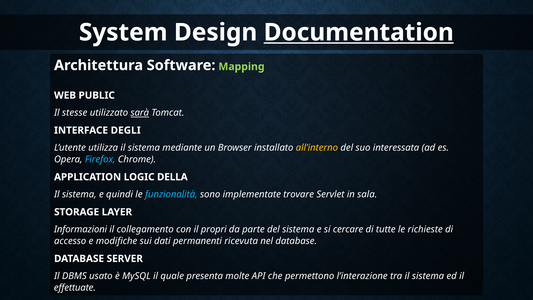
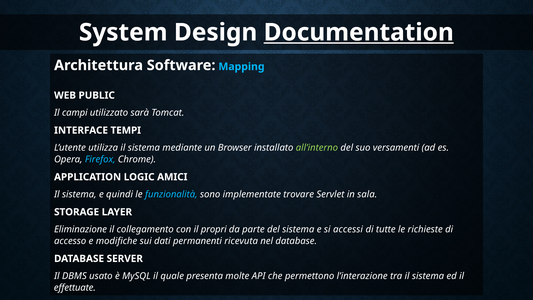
Mapping colour: light green -> light blue
stesse: stesse -> campi
sarà underline: present -> none
DEGLI: DEGLI -> TEMPI
all’interno colour: yellow -> light green
interessata: interessata -> versamenti
DELLA: DELLA -> AMICI
Informazioni: Informazioni -> Eliminazione
cercare: cercare -> accessi
